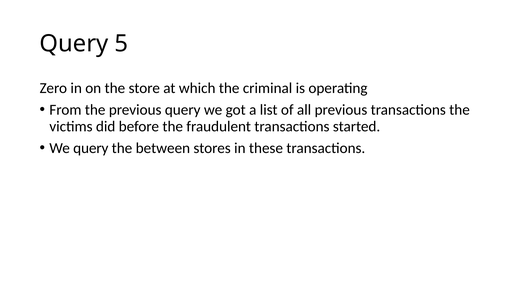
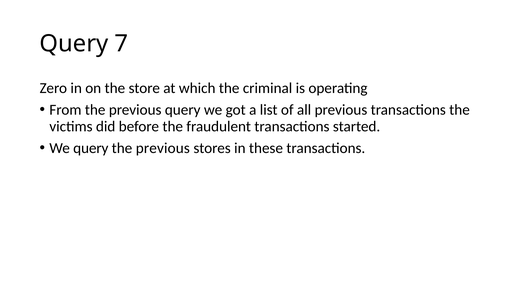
5: 5 -> 7
between at (163, 148): between -> previous
